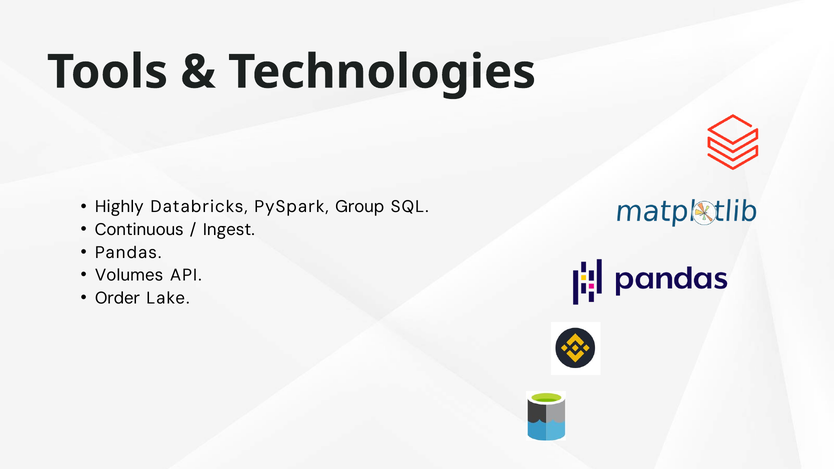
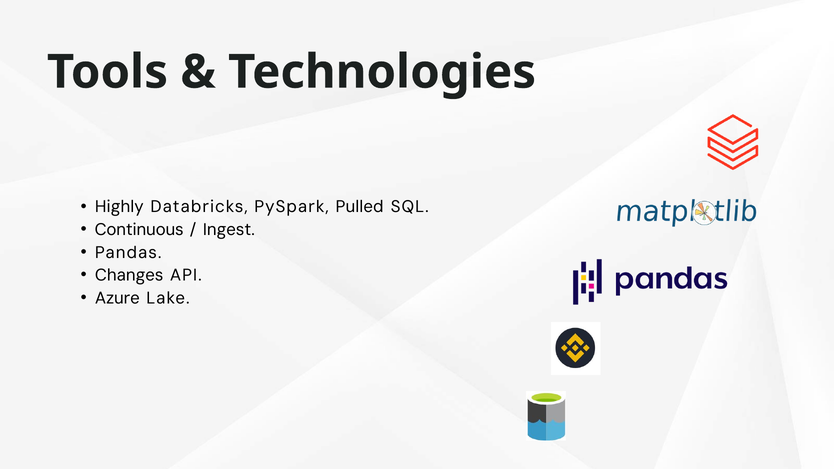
Group: Group -> Pulled
Volumes: Volumes -> Changes
Order: Order -> Azure
